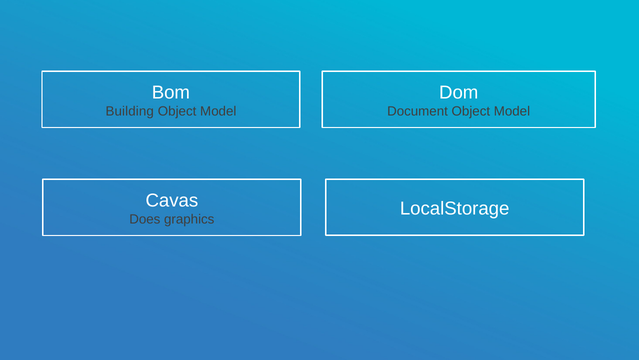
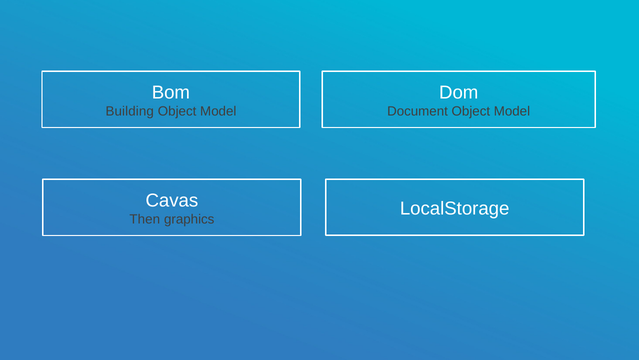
Does: Does -> Then
